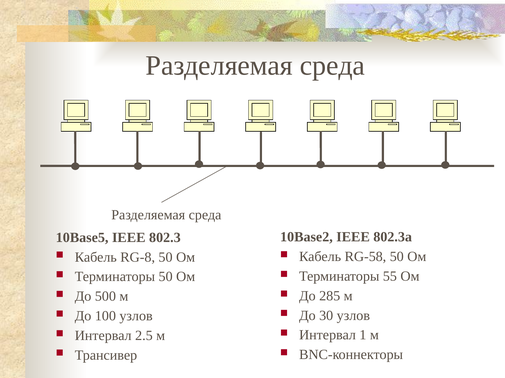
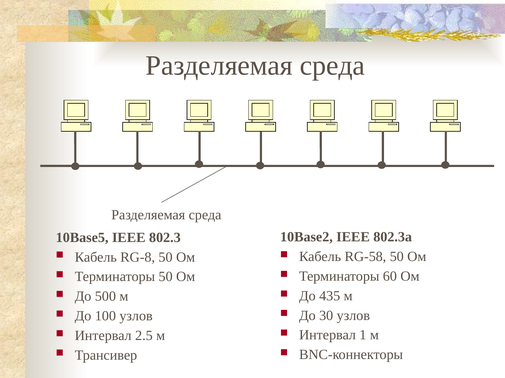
55: 55 -> 60
285: 285 -> 435
